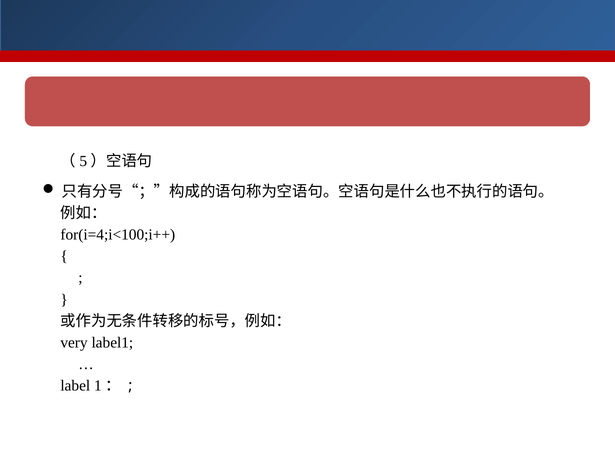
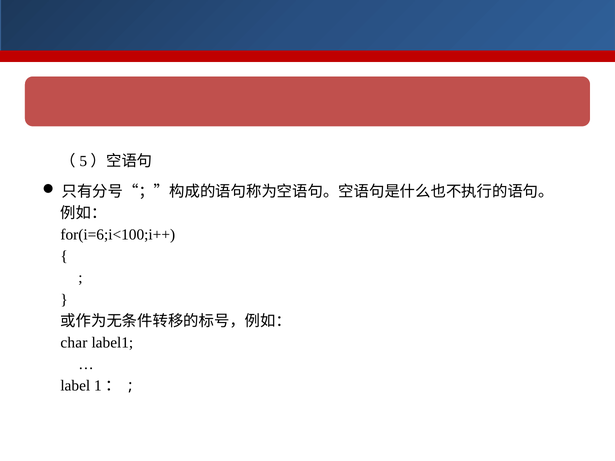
for(i=4;i<100;i++: for(i=4;i<100;i++ -> for(i=6;i<100;i++
very: very -> char
